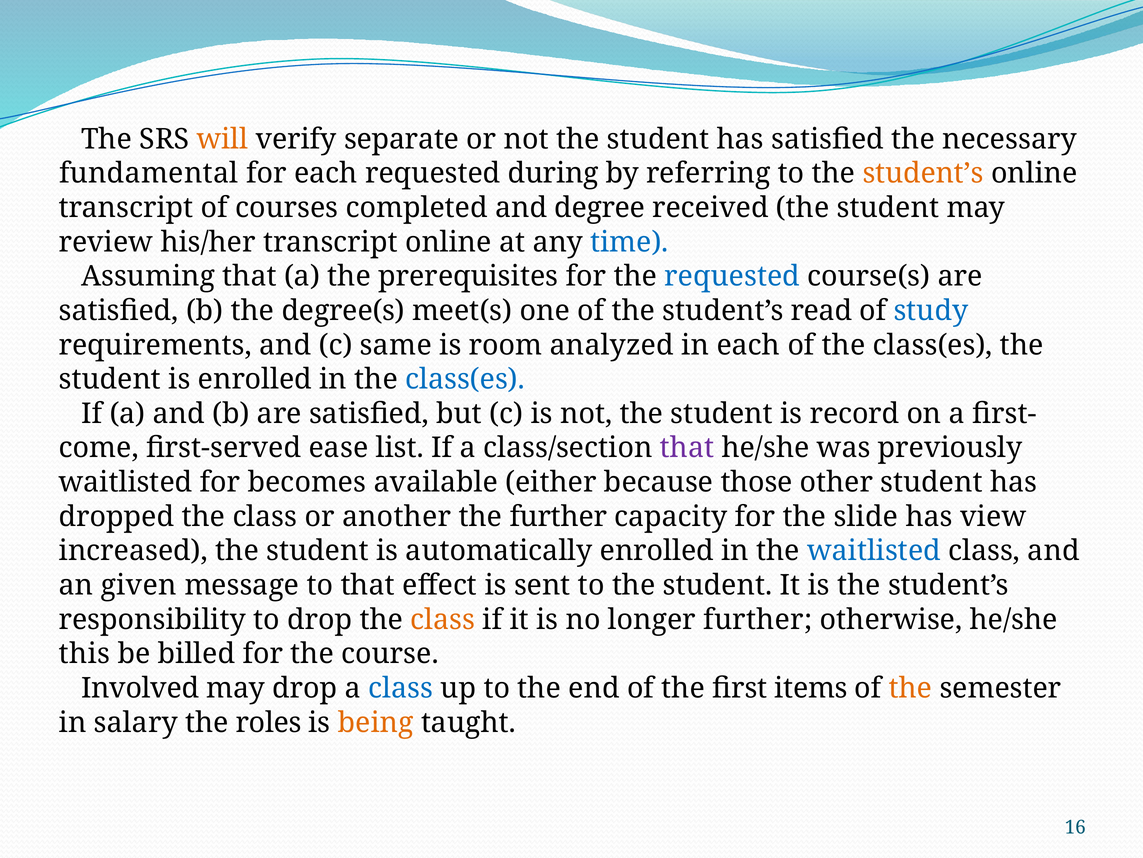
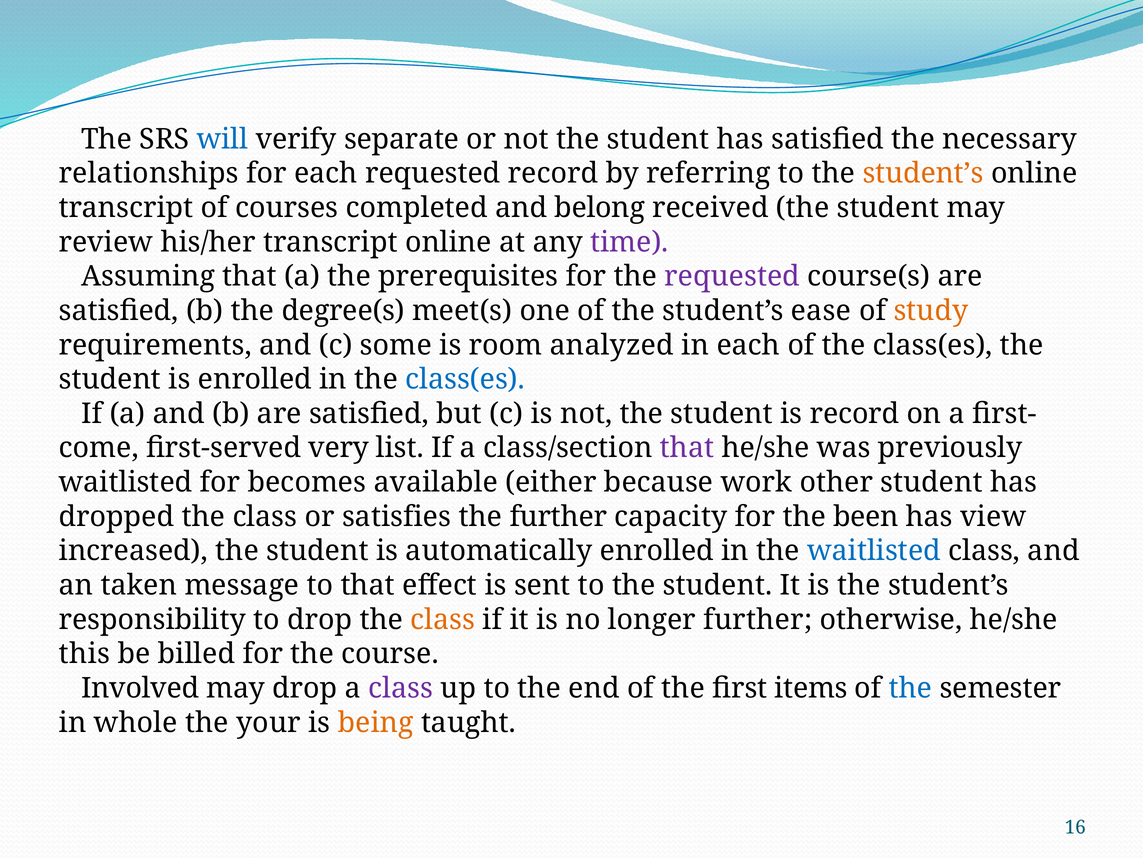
will colour: orange -> blue
fundamental: fundamental -> relationships
requested during: during -> record
degree: degree -> belong
time colour: blue -> purple
requested at (732, 276) colour: blue -> purple
read: read -> ease
study colour: blue -> orange
same: same -> some
ease: ease -> very
those: those -> work
another: another -> satisfies
slide: slide -> been
given: given -> taken
class at (401, 688) colour: blue -> purple
the at (910, 688) colour: orange -> blue
salary: salary -> whole
roles: roles -> your
